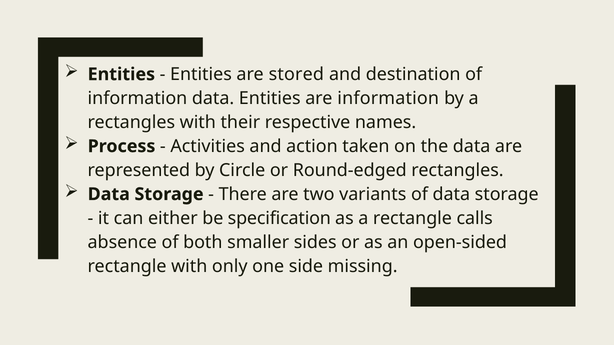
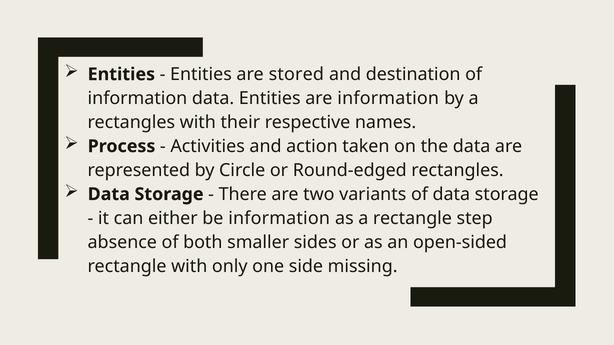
be specification: specification -> information
calls: calls -> step
